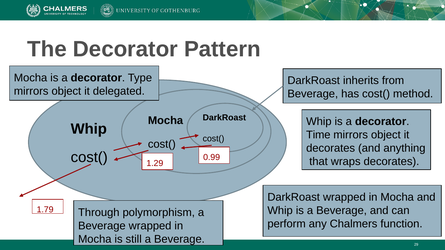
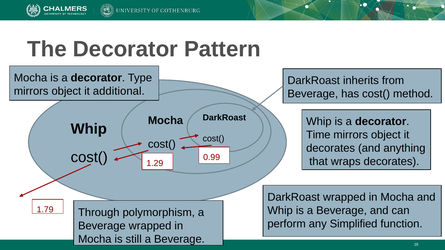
delegated: delegated -> additional
Chalmers: Chalmers -> Simplified
